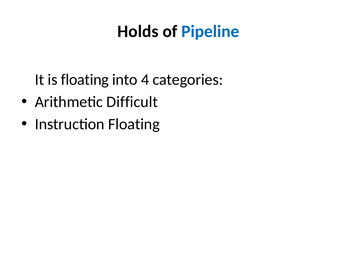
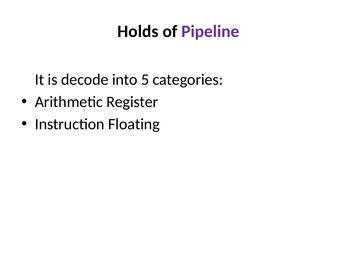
Pipeline colour: blue -> purple
is floating: floating -> decode
4: 4 -> 5
Difficult: Difficult -> Register
